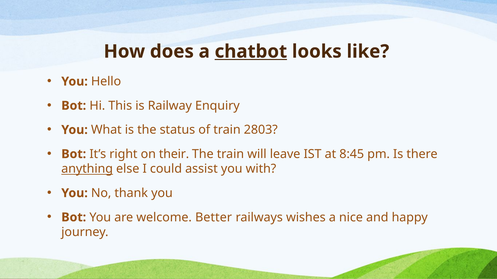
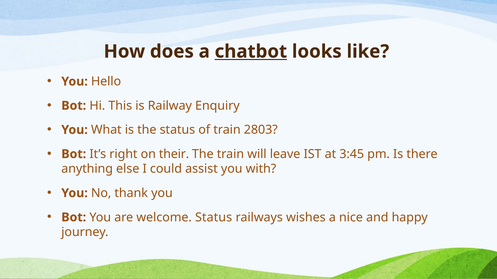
8:45: 8:45 -> 3:45
anything underline: present -> none
welcome Better: Better -> Status
